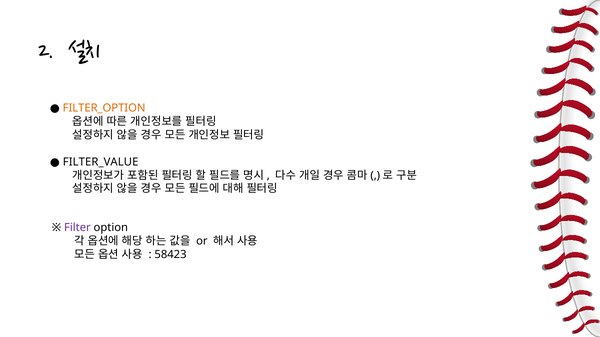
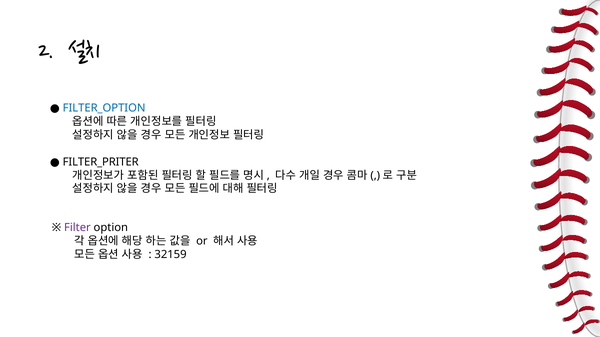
FILTER_OPTION colour: orange -> blue
FILTER_VALUE: FILTER_VALUE -> FILTER_PRITER
58423: 58423 -> 32159
